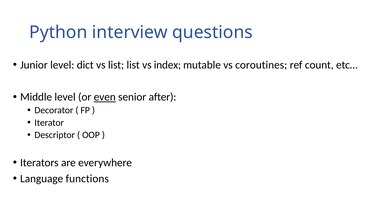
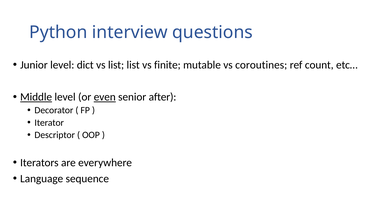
index: index -> finite
Middle underline: none -> present
functions: functions -> sequence
